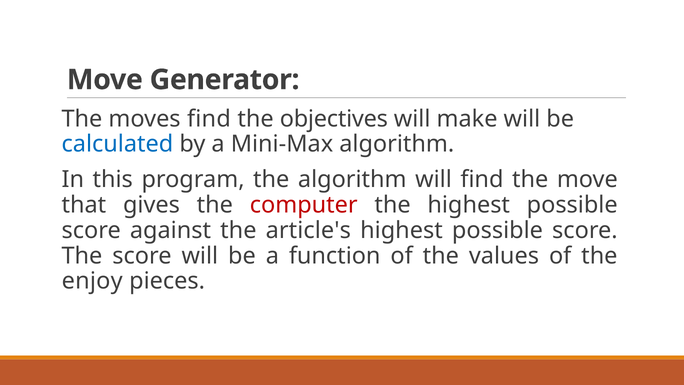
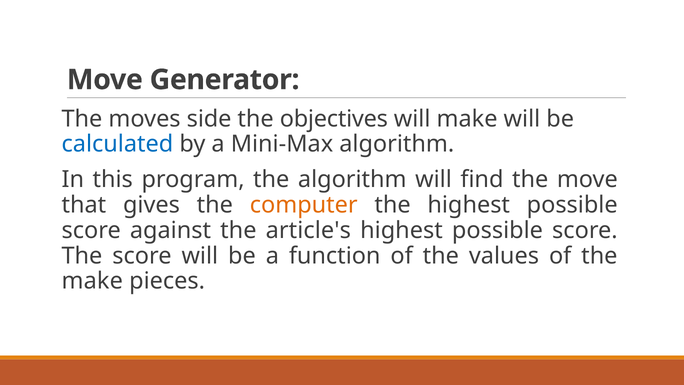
moves find: find -> side
computer colour: red -> orange
enjoy at (92, 281): enjoy -> make
